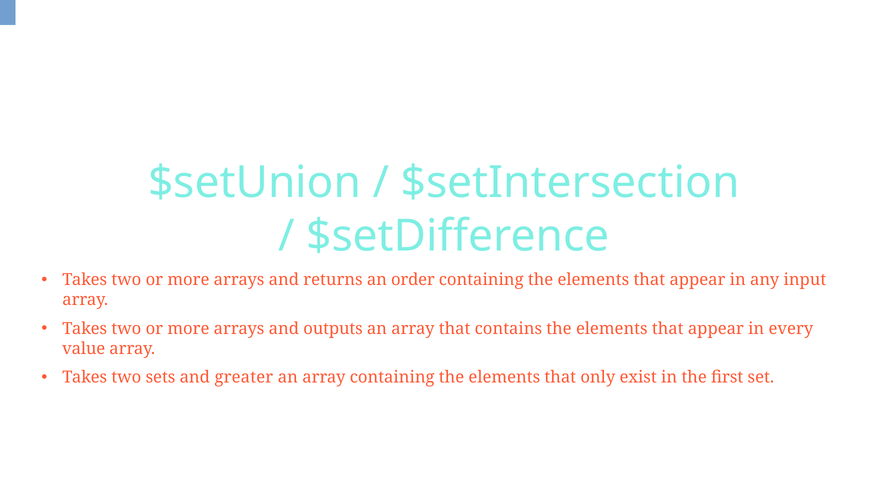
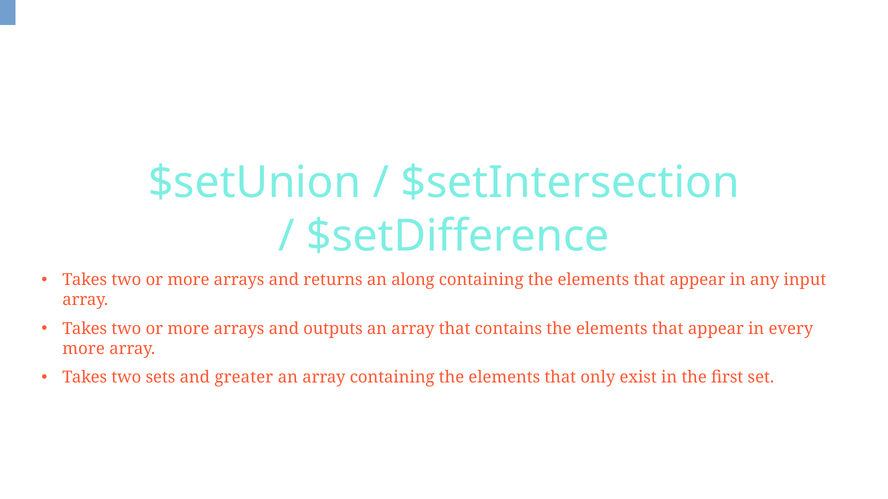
order: order -> along
value at (84, 349): value -> more
